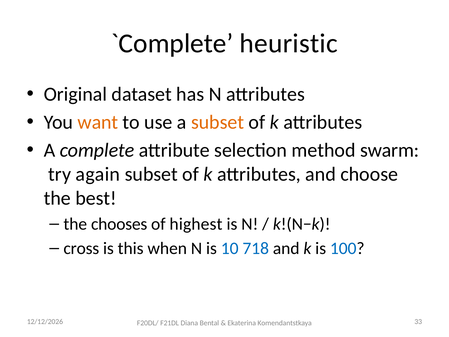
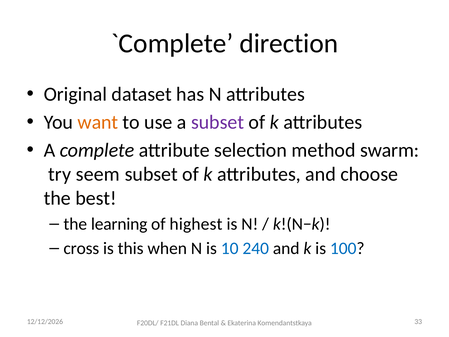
heuristic: heuristic -> direction
subset at (218, 122) colour: orange -> purple
again: again -> seem
chooses: chooses -> learning
718: 718 -> 240
